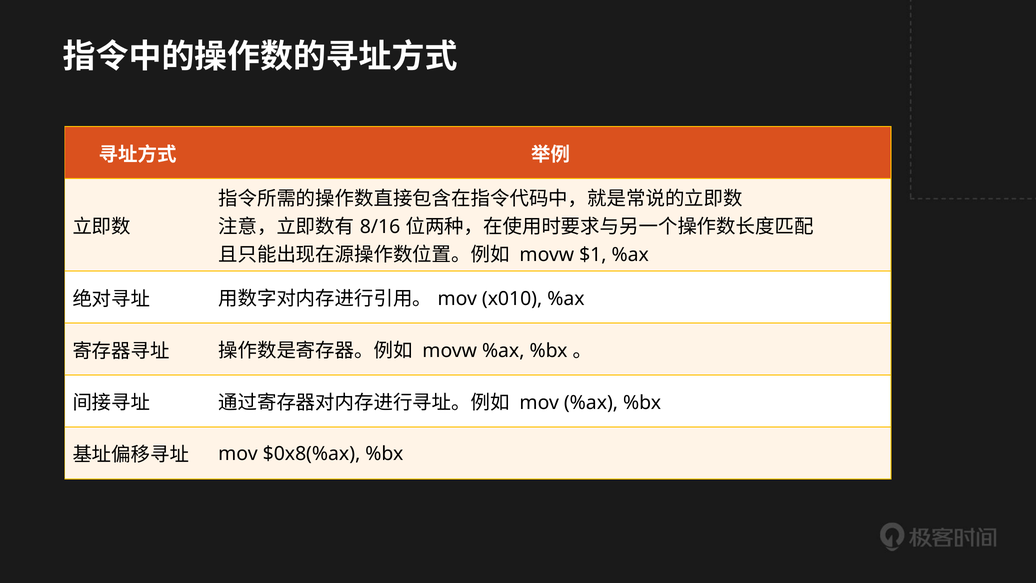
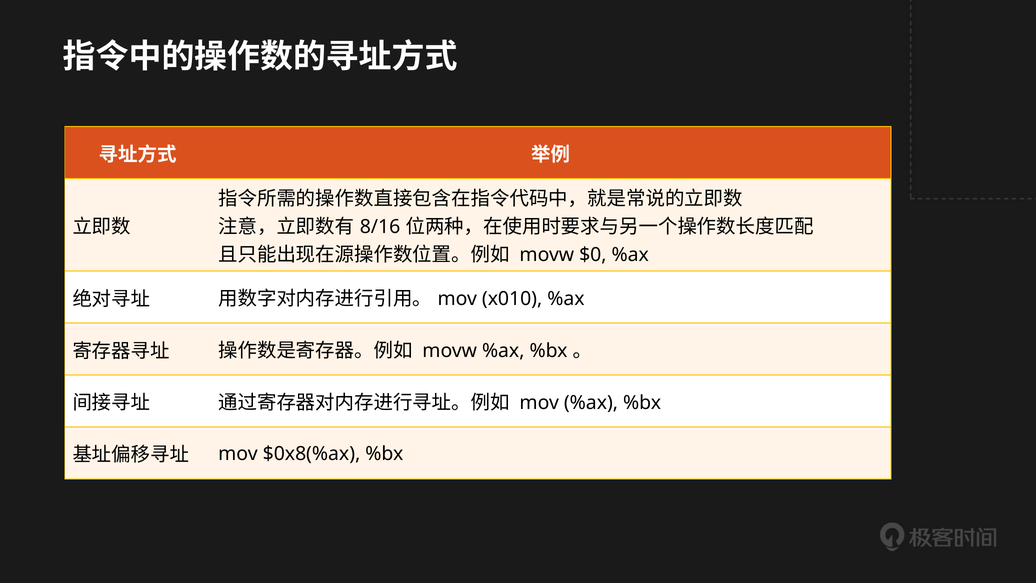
$1: $1 -> $0
